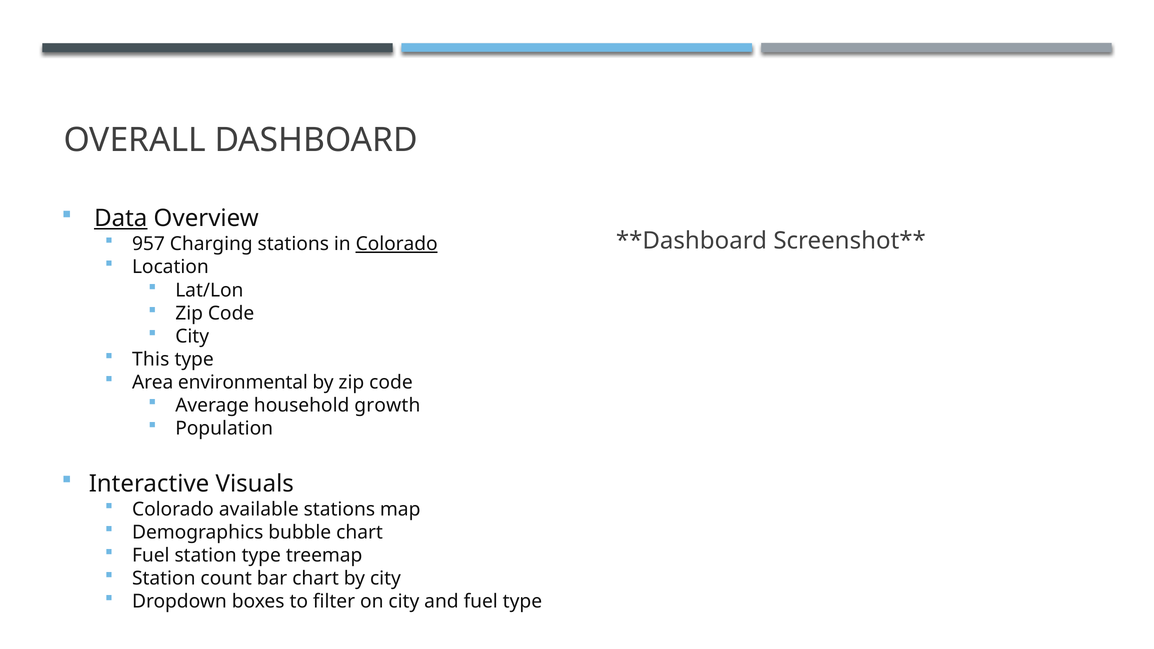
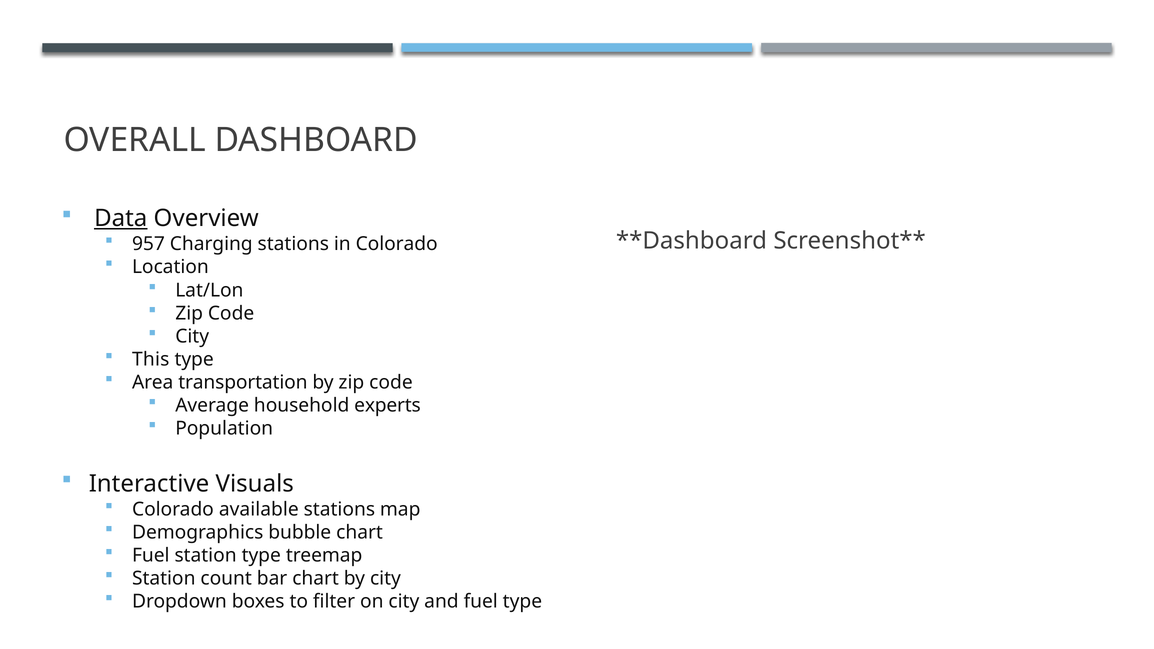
Colorado at (397, 244) underline: present -> none
environmental: environmental -> transportation
growth: growth -> experts
